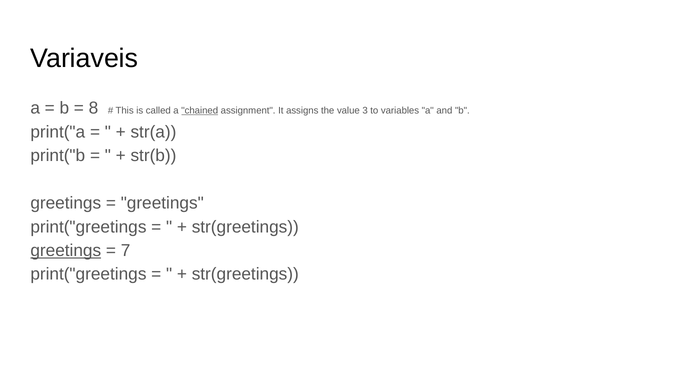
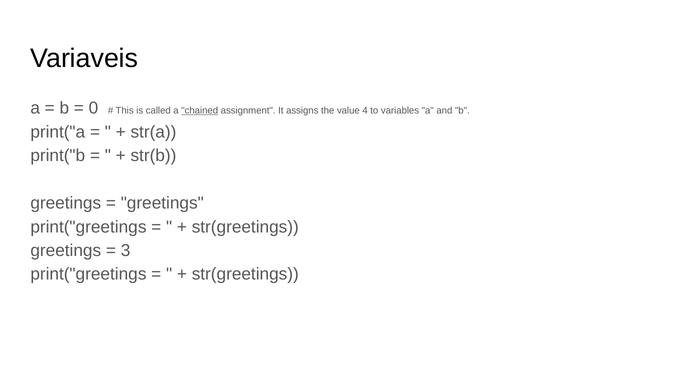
8: 8 -> 0
3: 3 -> 4
greetings at (66, 251) underline: present -> none
7: 7 -> 3
